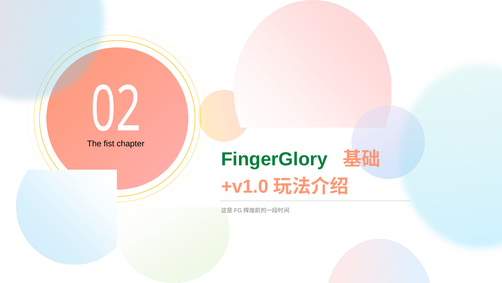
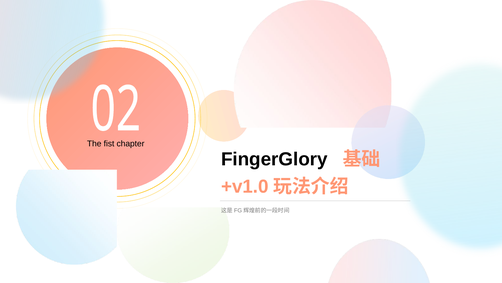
FingerGlory colour: green -> black
